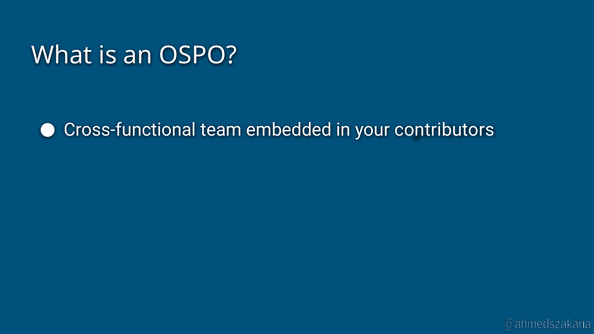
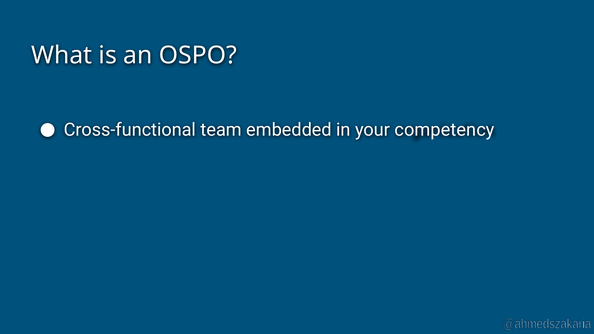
contributors: contributors -> competency
